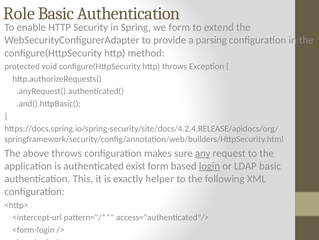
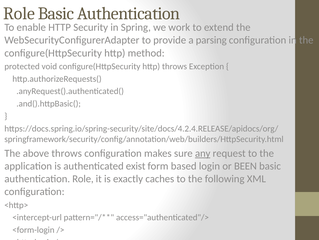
we form: form -> work
login underline: present -> none
LDAP: LDAP -> BEEN
authentication This: This -> Role
helper: helper -> caches
